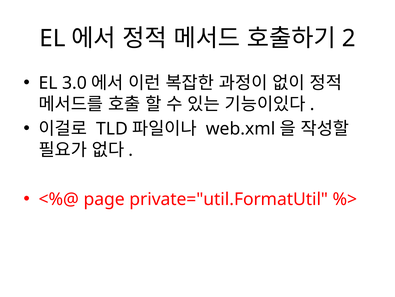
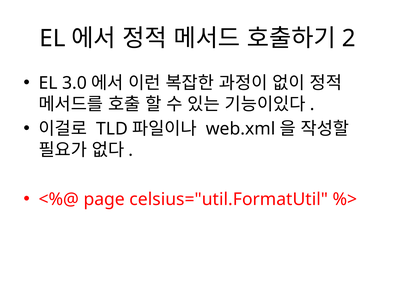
private="util.FormatUtil: private="util.FormatUtil -> celsius="util.FormatUtil
